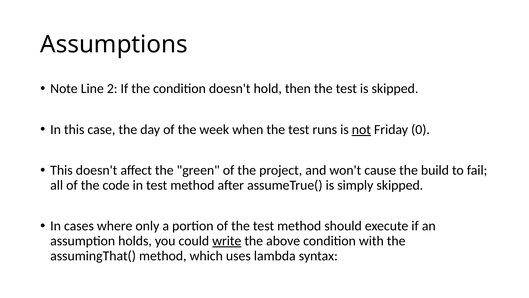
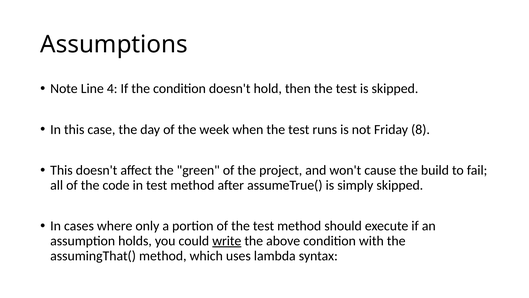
2: 2 -> 4
not underline: present -> none
0: 0 -> 8
